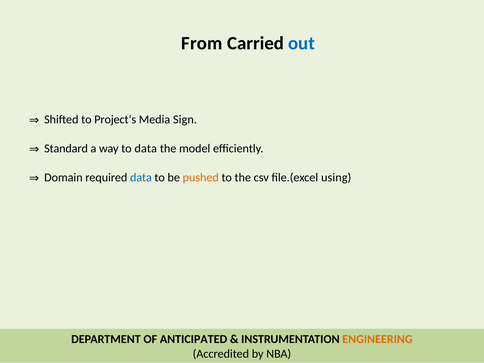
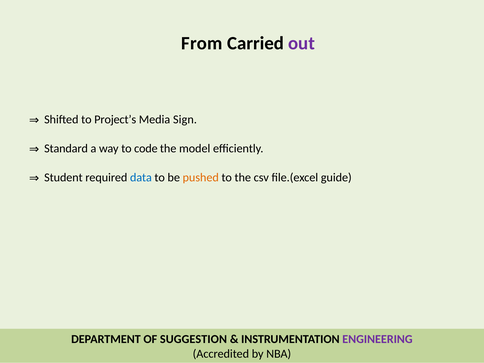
out colour: blue -> purple
to data: data -> code
Domain: Domain -> Student
using: using -> guide
ANTICIPATED: ANTICIPATED -> SUGGESTION
ENGINEERING colour: orange -> purple
